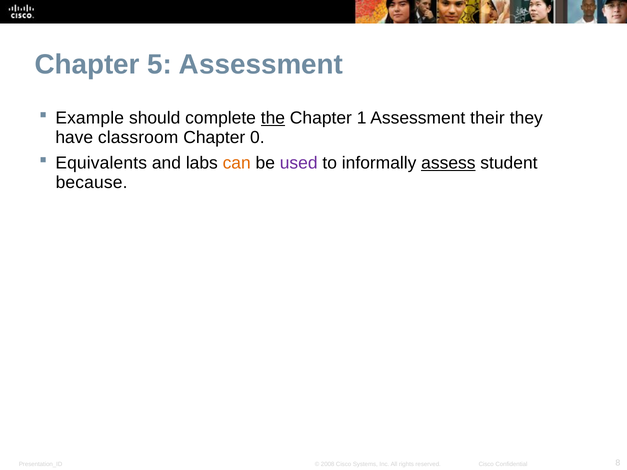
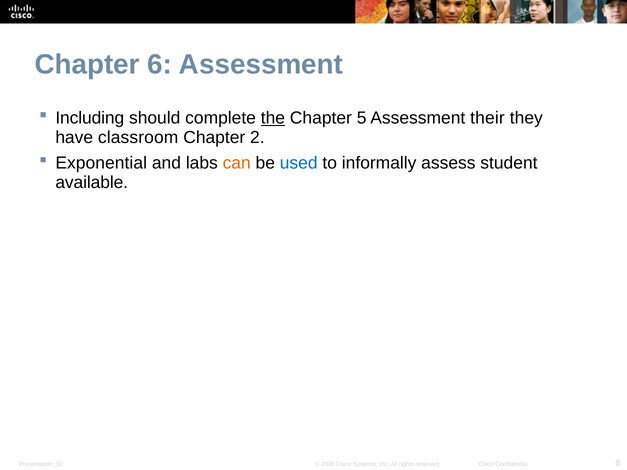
5: 5 -> 6
Example: Example -> Including
1: 1 -> 5
0: 0 -> 2
Equivalents: Equivalents -> Exponential
used colour: purple -> blue
assess underline: present -> none
because: because -> available
